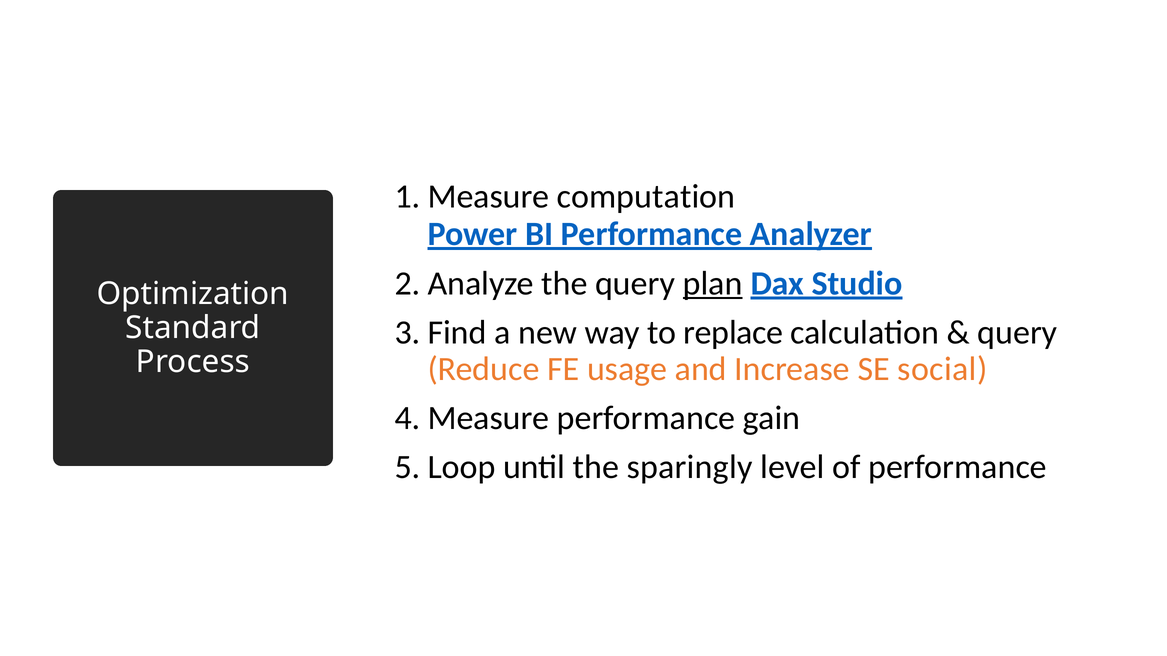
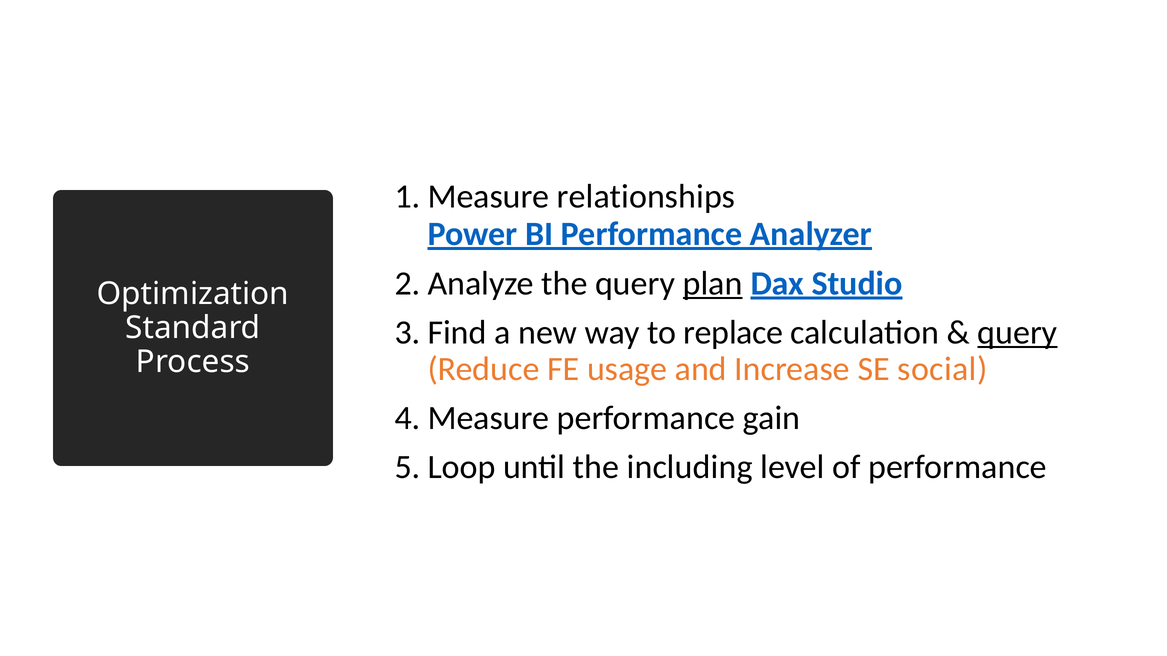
computation: computation -> relationships
query at (1017, 333) underline: none -> present
sparingly: sparingly -> including
